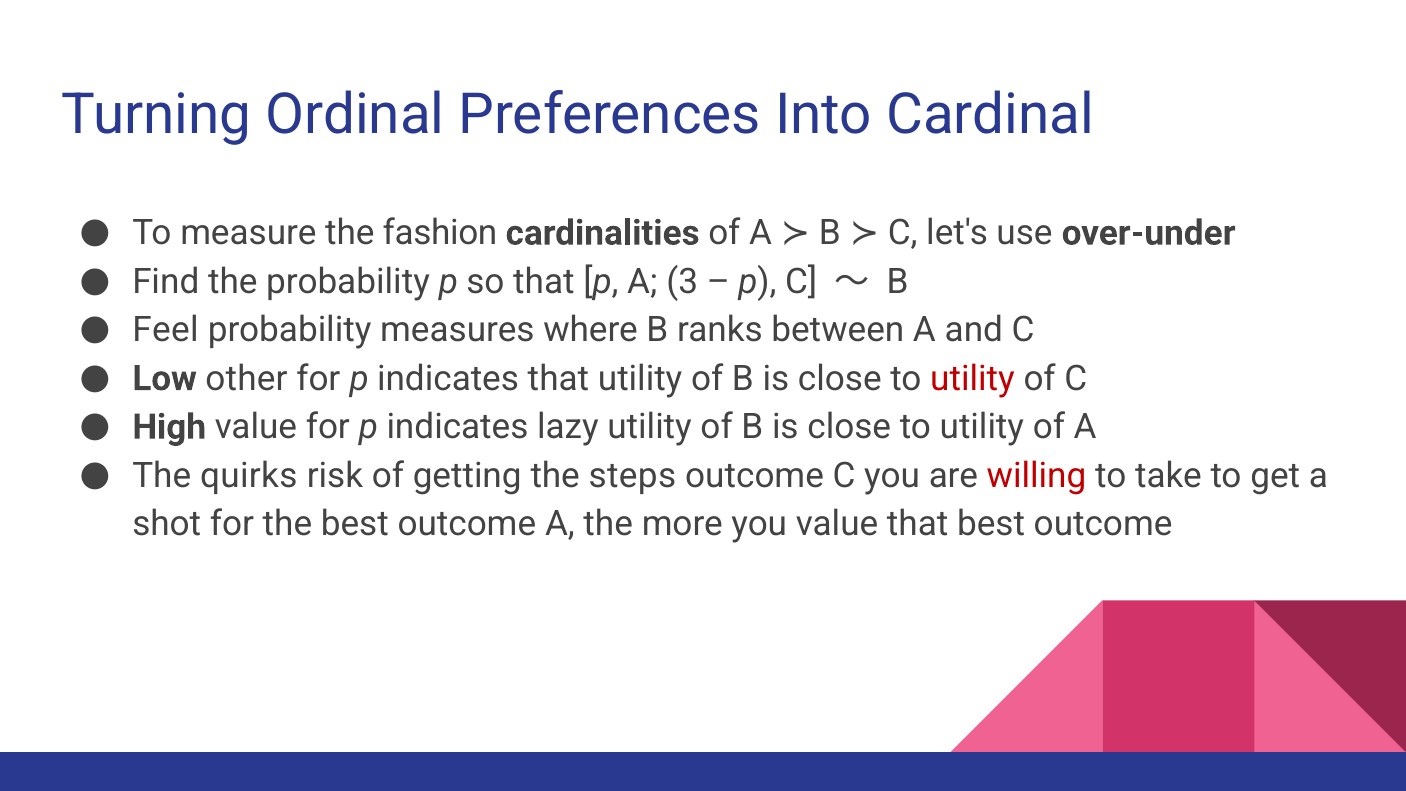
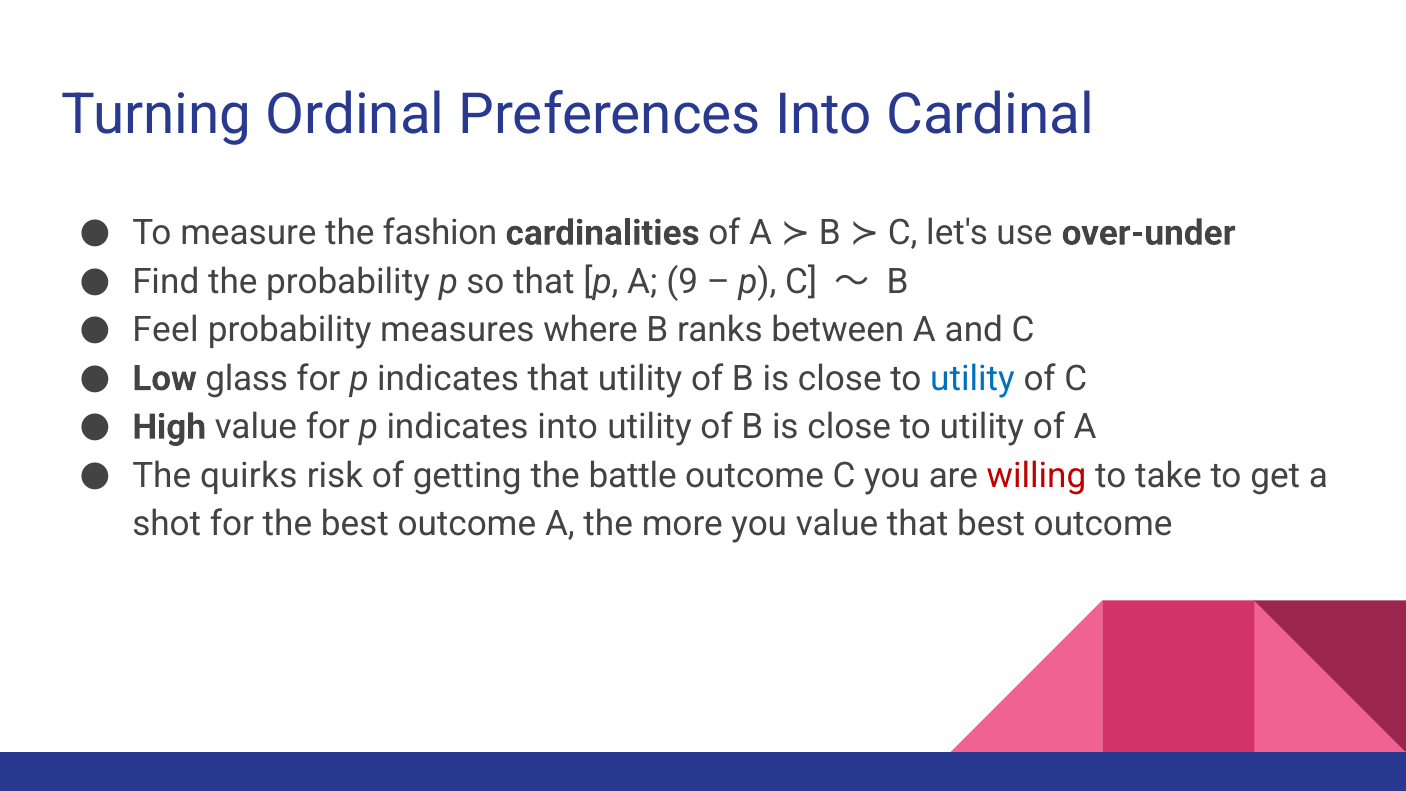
3: 3 -> 9
other: other -> glass
utility at (972, 378) colour: red -> blue
indicates lazy: lazy -> into
steps: steps -> battle
